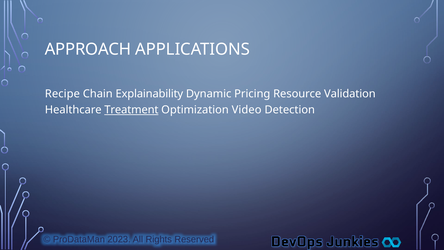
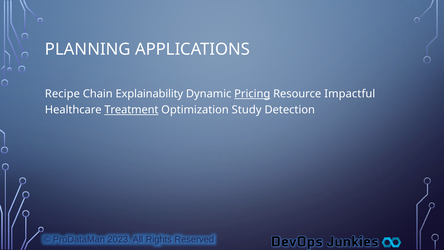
APPROACH: APPROACH -> PLANNING
Pricing underline: none -> present
Validation: Validation -> Impactful
Video: Video -> Study
